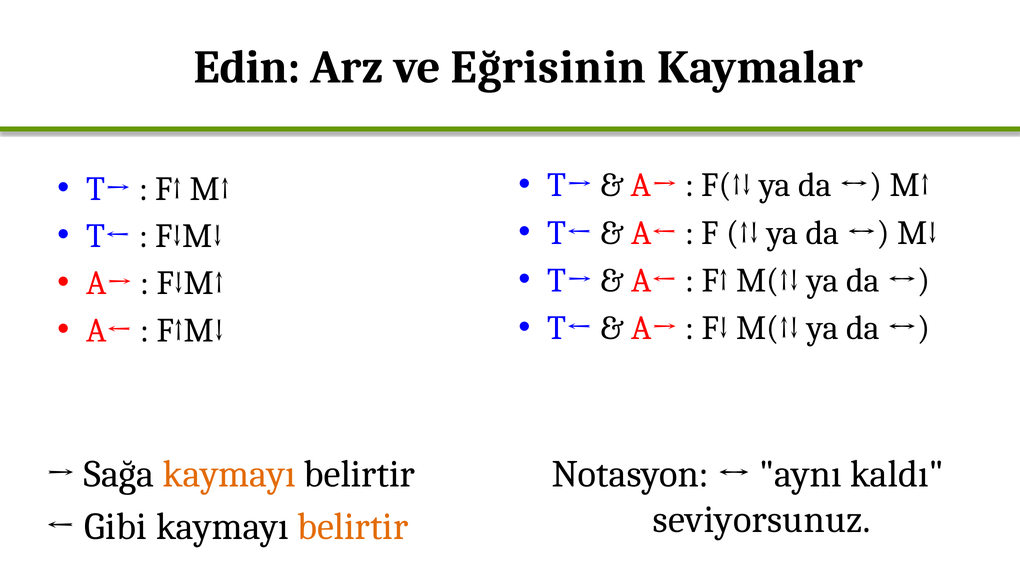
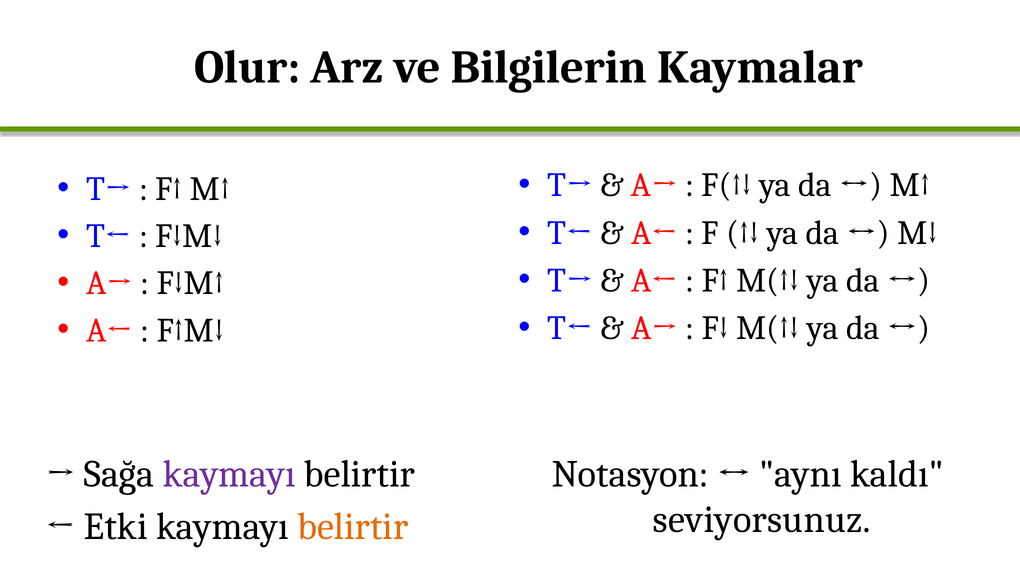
Edin: Edin -> Olur
Eğrisinin: Eğrisinin -> Bilgilerin
kaymayı at (229, 474) colour: orange -> purple
Gibi: Gibi -> Etki
